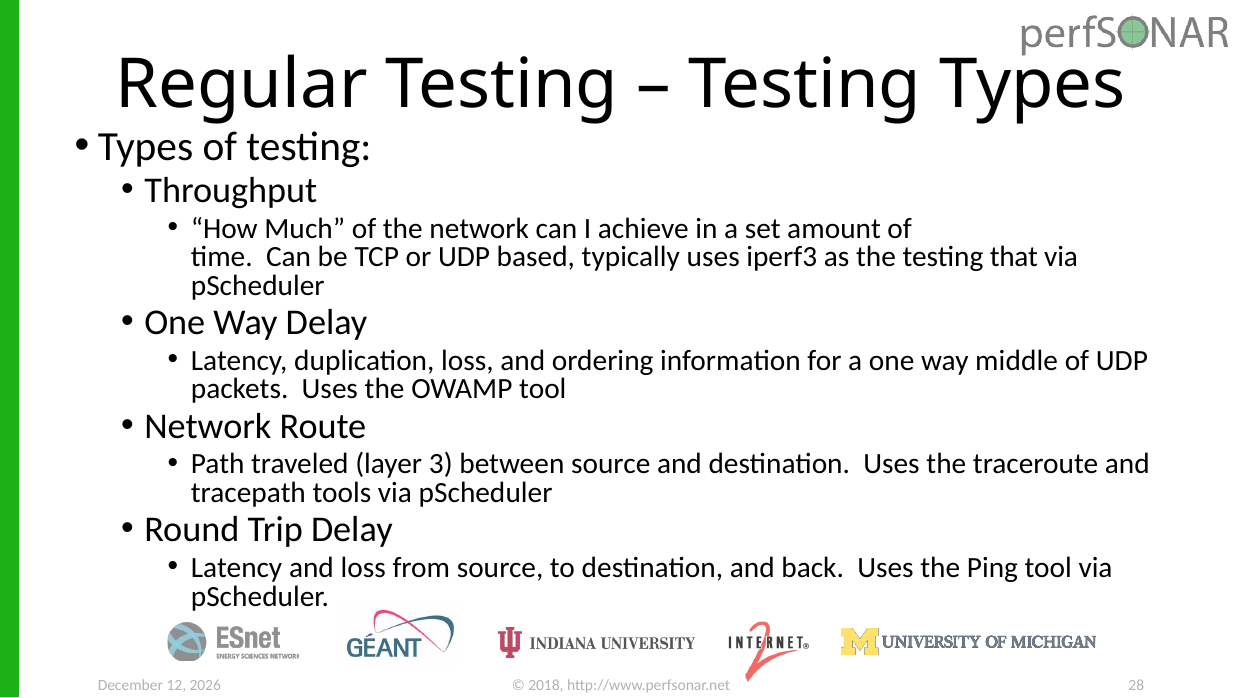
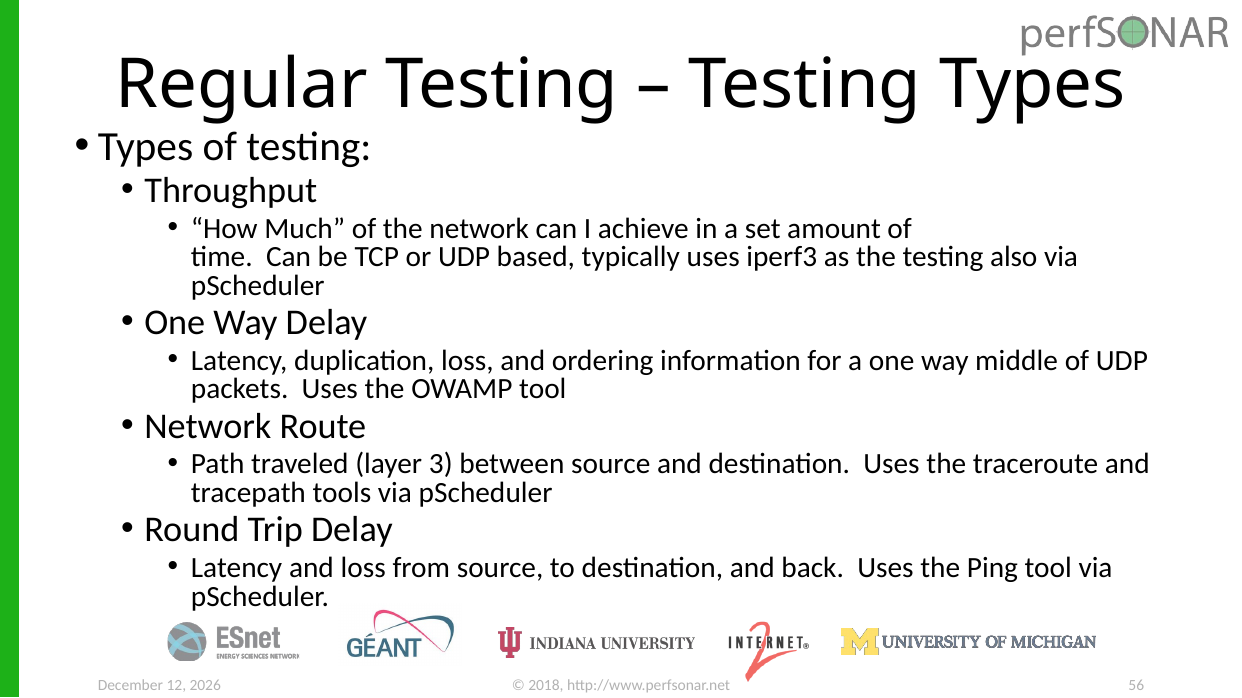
that: that -> also
28: 28 -> 56
